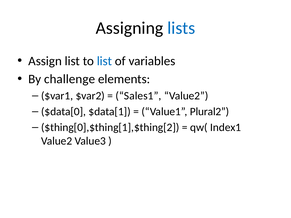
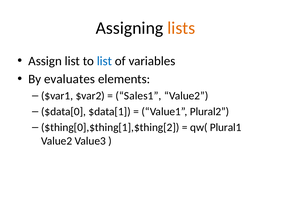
lists colour: blue -> orange
challenge: challenge -> evaluates
Index1: Index1 -> Plural1
